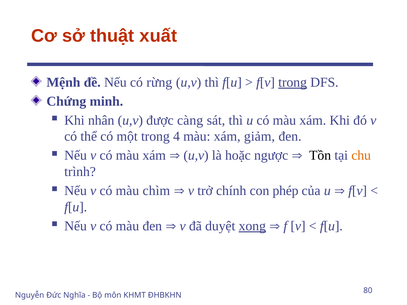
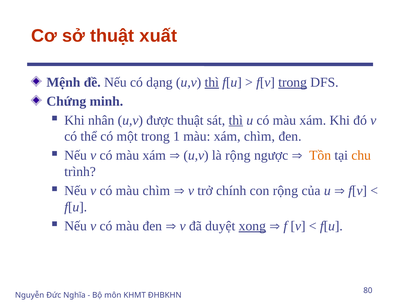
rừng: rừng -> dạng
thì at (212, 82) underline: none -> present
được càng: càng -> thuật
thì at (236, 120) underline: none -> present
4: 4 -> 1
xám giảm: giảm -> chìm
là hoặc: hoặc -> rộng
Tồn colour: black -> orange
con phép: phép -> rộng
